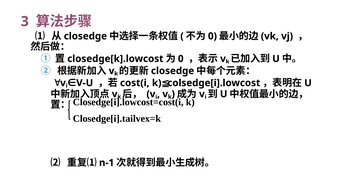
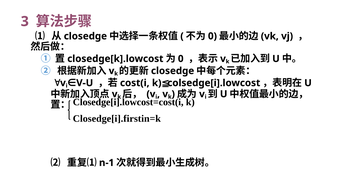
Closedge[i].tailvex=k: Closedge[i].tailvex=k -> Closedge[i].firstin=k
